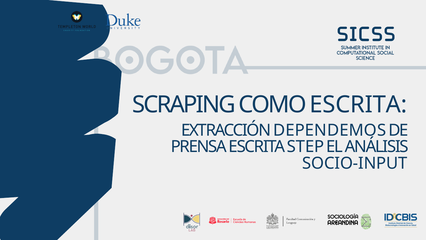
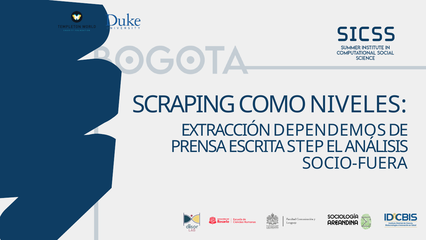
COMO ESCRITA: ESCRITA -> NIVELES
SOCIO-INPUT: SOCIO-INPUT -> SOCIO-FUERA
